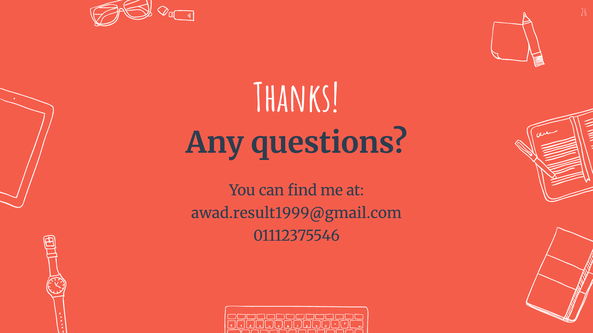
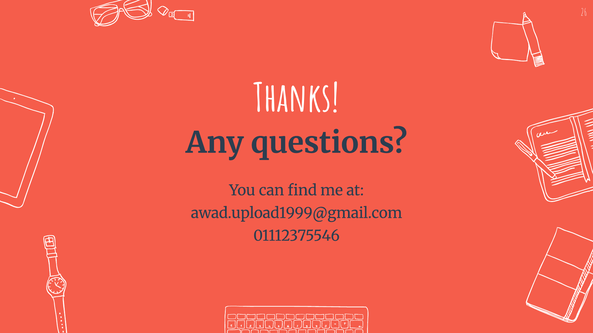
awad.result1999@gmail.com: awad.result1999@gmail.com -> awad.upload1999@gmail.com
